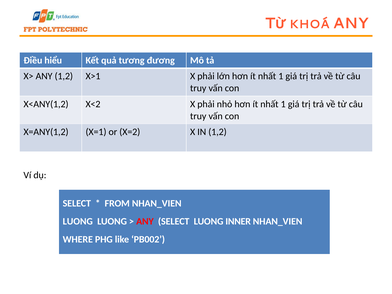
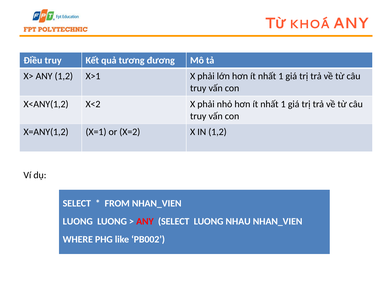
Điều hiểu: hiểu -> truy
INNER: INNER -> NHAU
